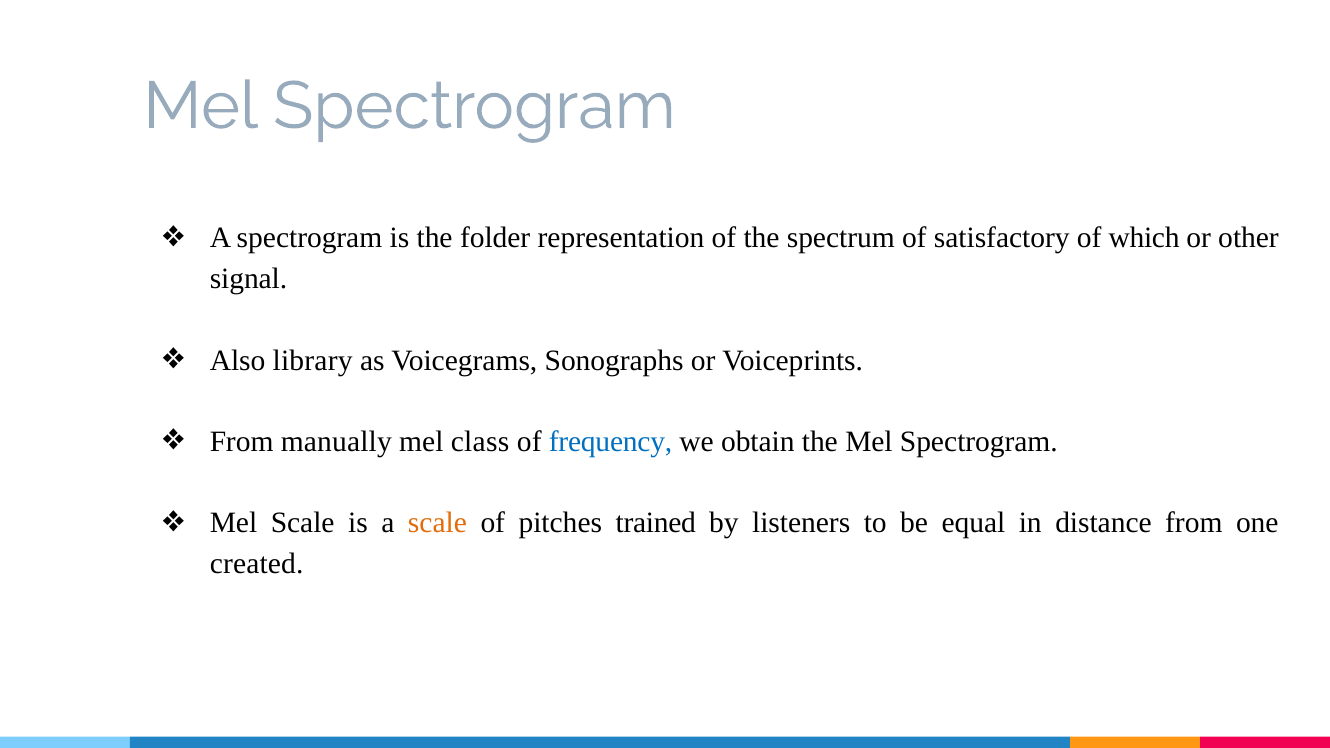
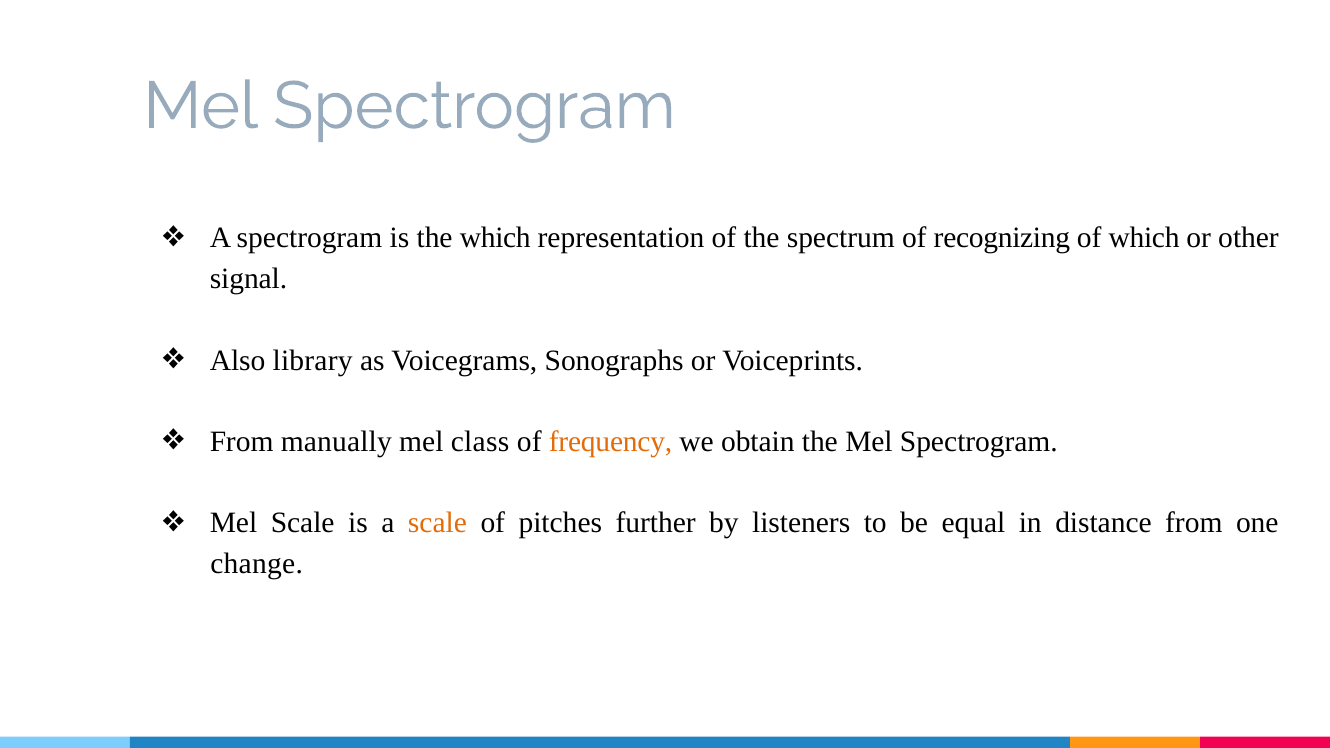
the folder: folder -> which
satisfactory: satisfactory -> recognizing
frequency colour: blue -> orange
trained: trained -> further
created: created -> change
